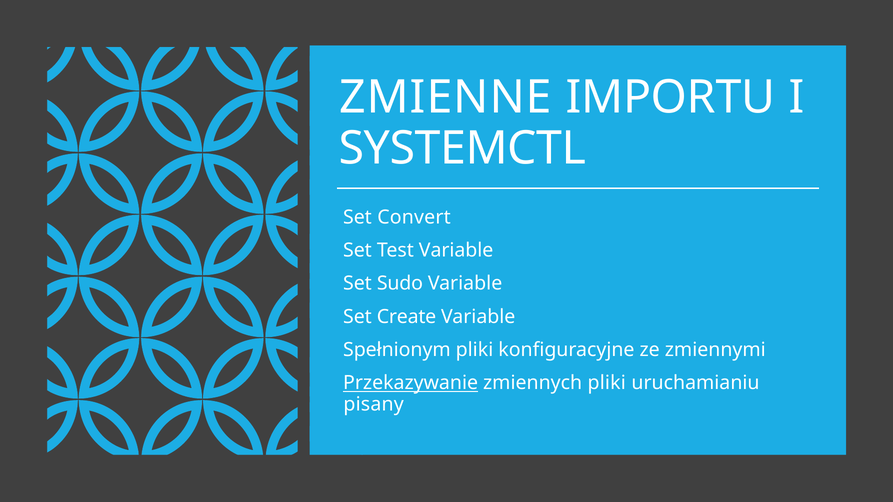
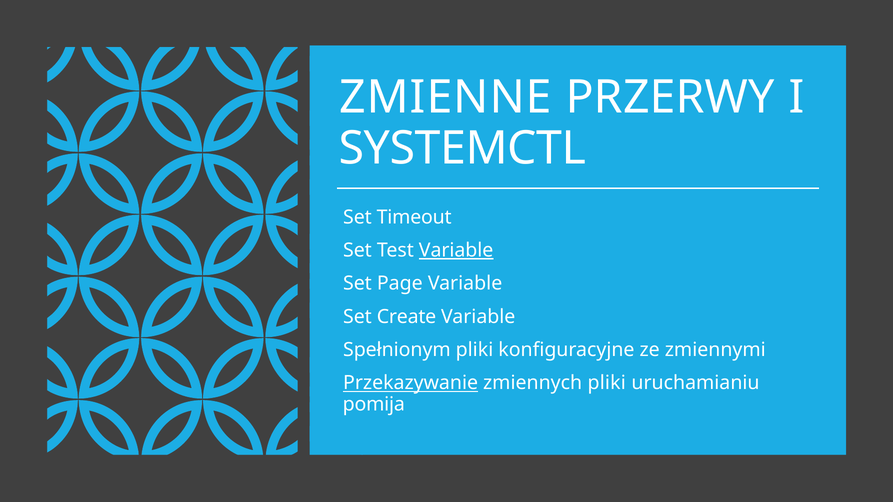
IMPORTU: IMPORTU -> PRZERWY
Convert: Convert -> Timeout
Variable at (456, 250) underline: none -> present
Sudo: Sudo -> Page
pisany: pisany -> pomija
